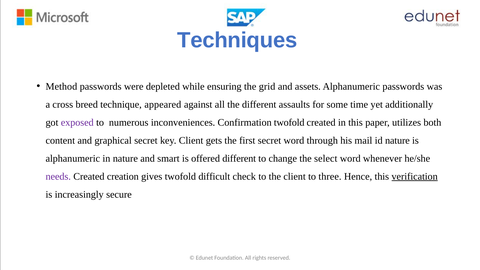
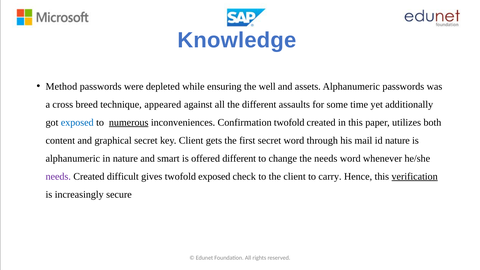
Techniques: Techniques -> Knowledge
grid: grid -> well
exposed at (77, 122) colour: purple -> blue
numerous underline: none -> present
the select: select -> needs
creation: creation -> difficult
twofold difficult: difficult -> exposed
three: three -> carry
